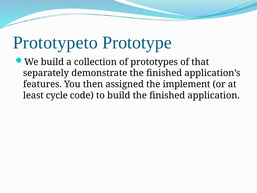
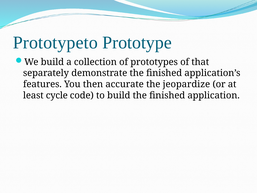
assigned: assigned -> accurate
implement: implement -> jeopardize
